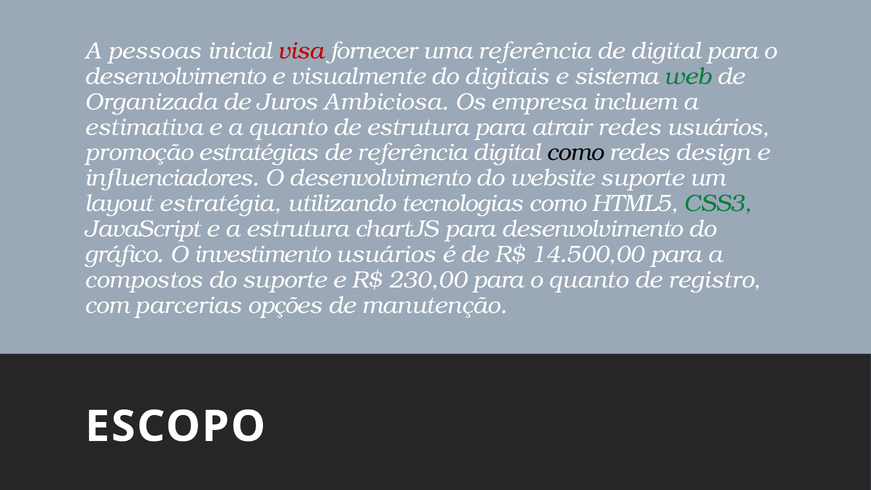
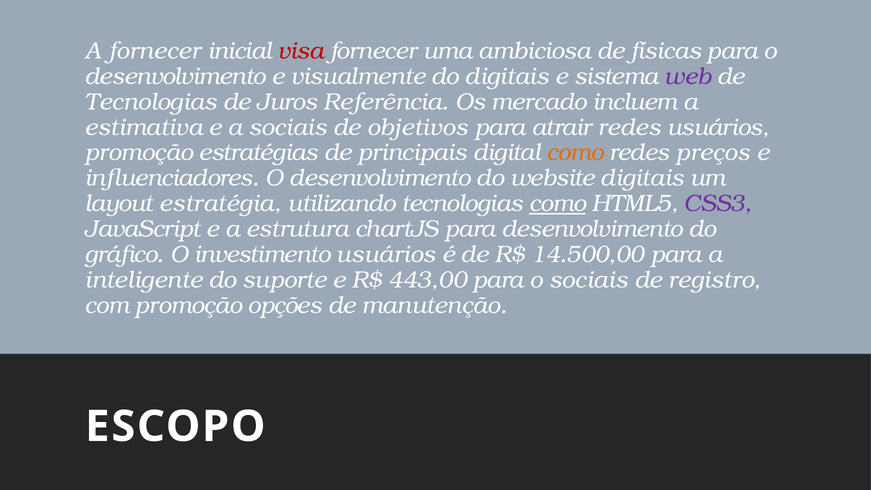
A pessoas: pessoas -> fornecer
uma referência: referência -> ambiciosa
de digital: digital -> físicas
web colour: green -> purple
Organizada at (151, 102): Organizada -> Tecnologias
Ambiciosa: Ambiciosa -> Referência
empresa: empresa -> mercado
a quanto: quanto -> sociais
de estrutura: estrutura -> objetivos
de referência: referência -> principais
como at (575, 153) colour: black -> orange
design: design -> preços
website suporte: suporte -> digitais
como at (557, 204) underline: none -> present
CSS3 colour: green -> purple
compostos: compostos -> inteligente
230,00: 230,00 -> 443,00
o quanto: quanto -> sociais
com parcerias: parcerias -> promoção
